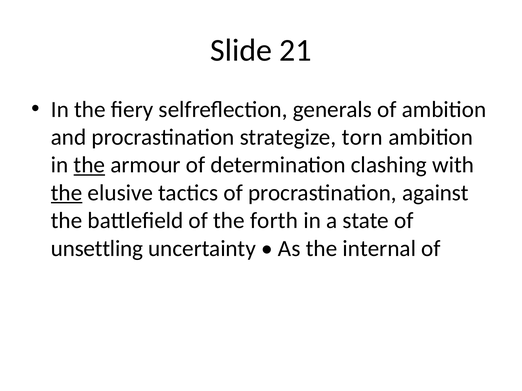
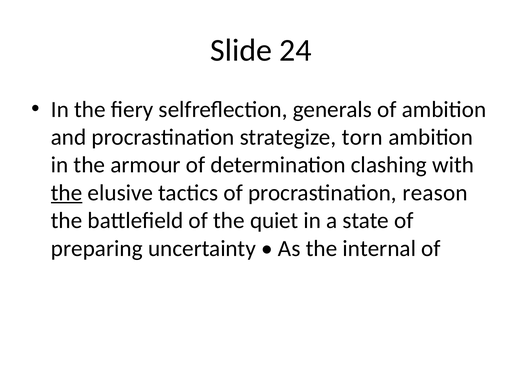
21: 21 -> 24
the at (89, 165) underline: present -> none
against: against -> reason
forth: forth -> quiet
unsettling: unsettling -> preparing
